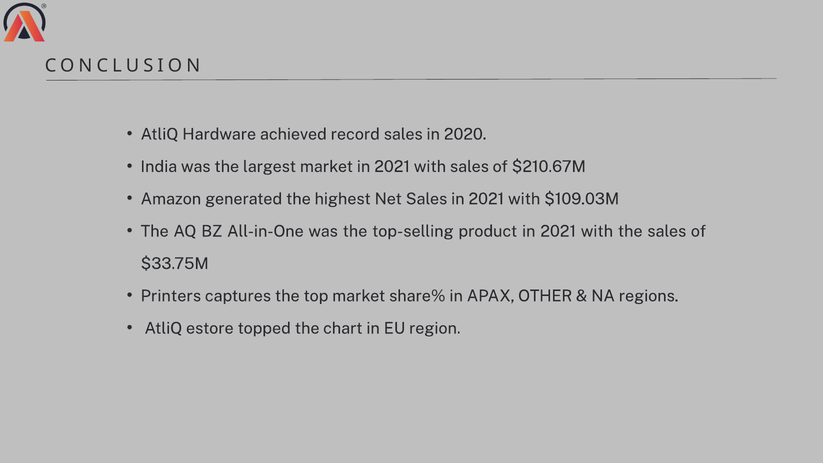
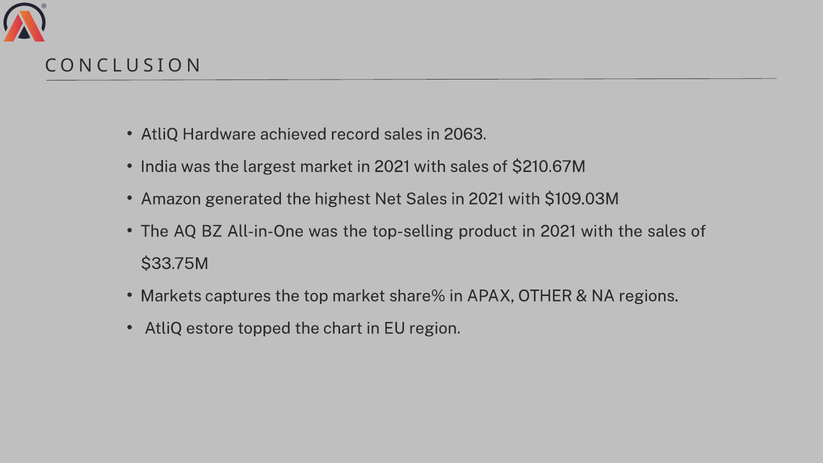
2020: 2020 -> 2063
Printers: Printers -> Markets
